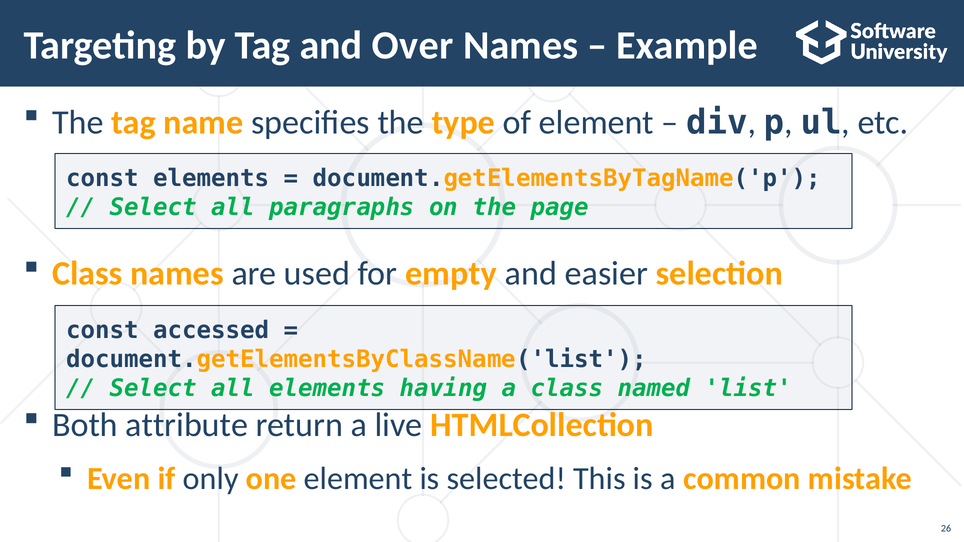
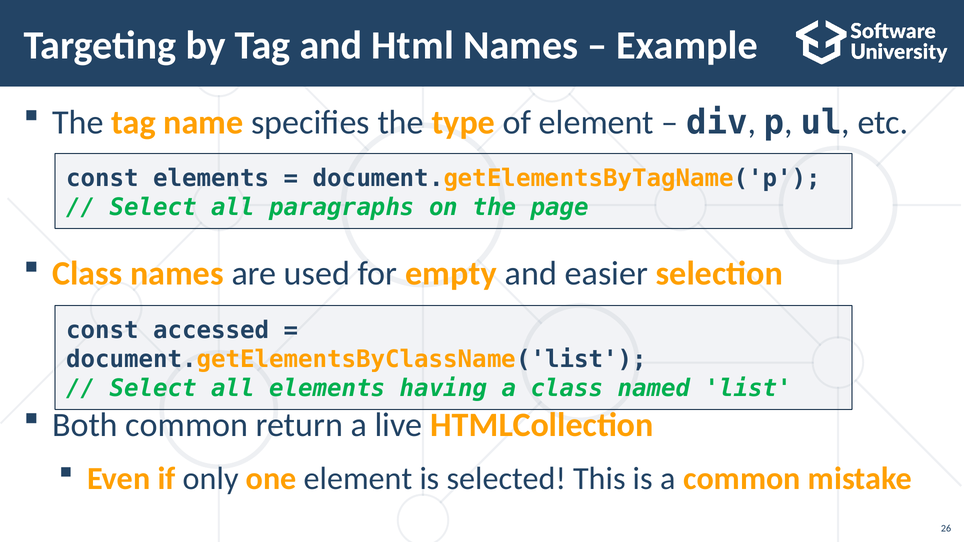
Over: Over -> Html
Both attribute: attribute -> common
